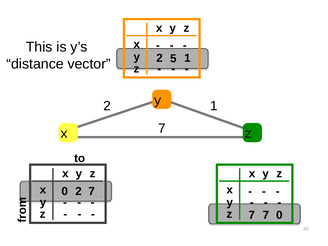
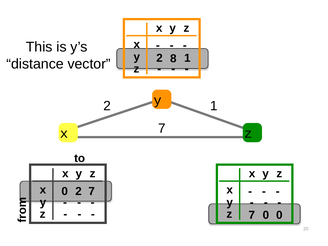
5: 5 -> 8
7 7: 7 -> 0
